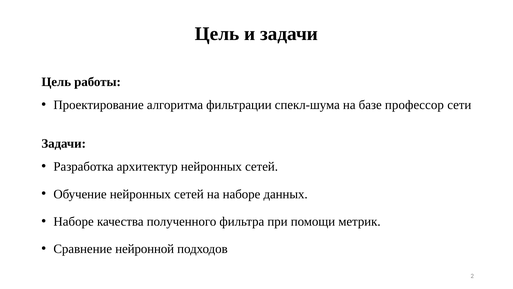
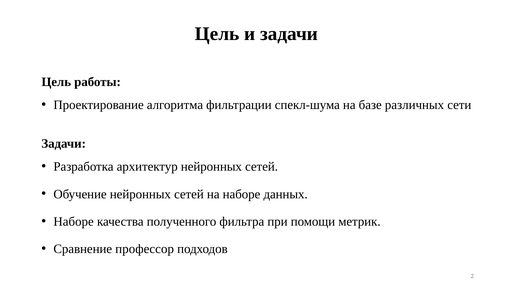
профессор: профессор -> различных
нейронной: нейронной -> профессор
